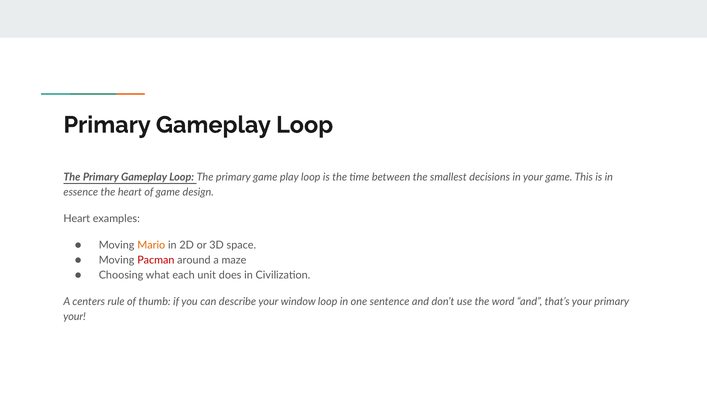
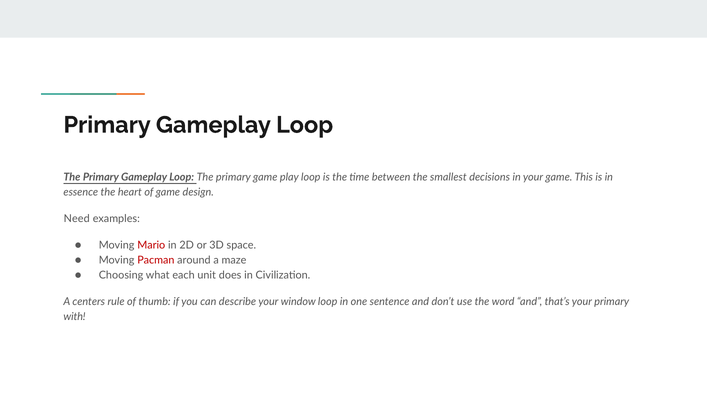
Heart at (77, 219): Heart -> Need
Mario colour: orange -> red
your at (75, 317): your -> with
